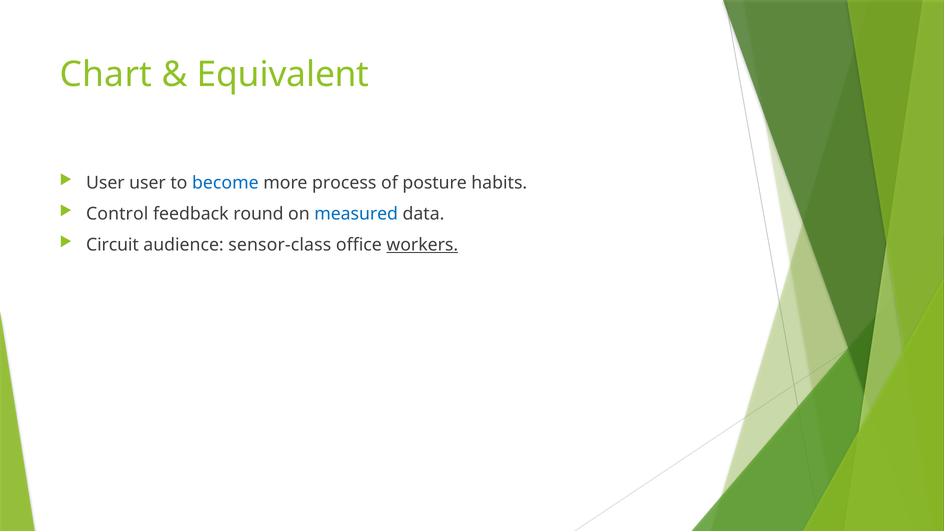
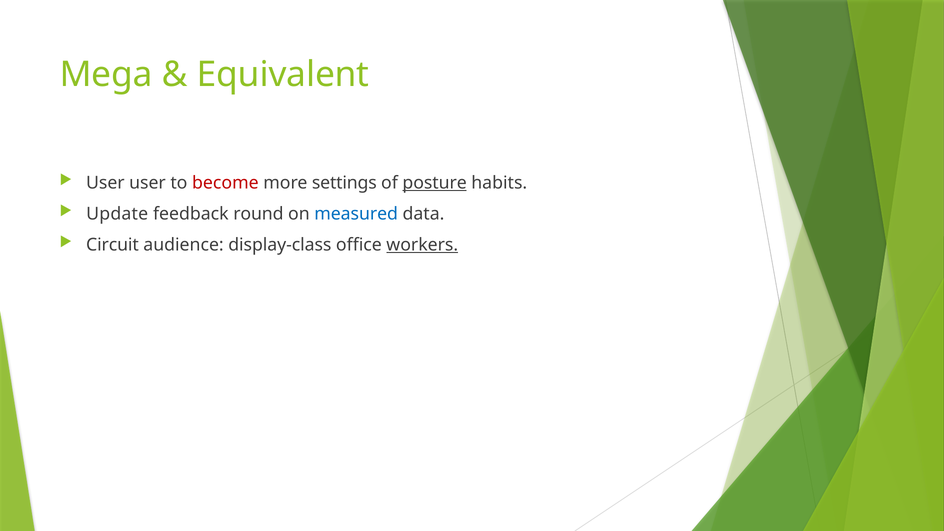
Chart: Chart -> Mega
become colour: blue -> red
process: process -> settings
posture underline: none -> present
Control: Control -> Update
sensor-class: sensor-class -> display-class
